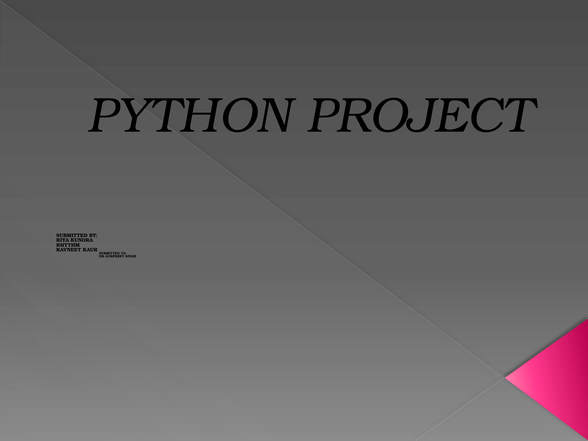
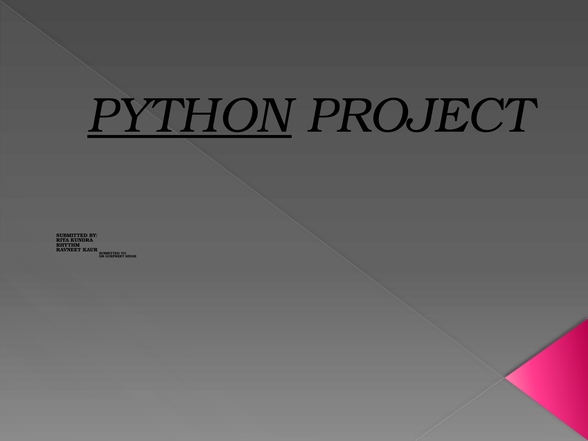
PYTHON underline: none -> present
